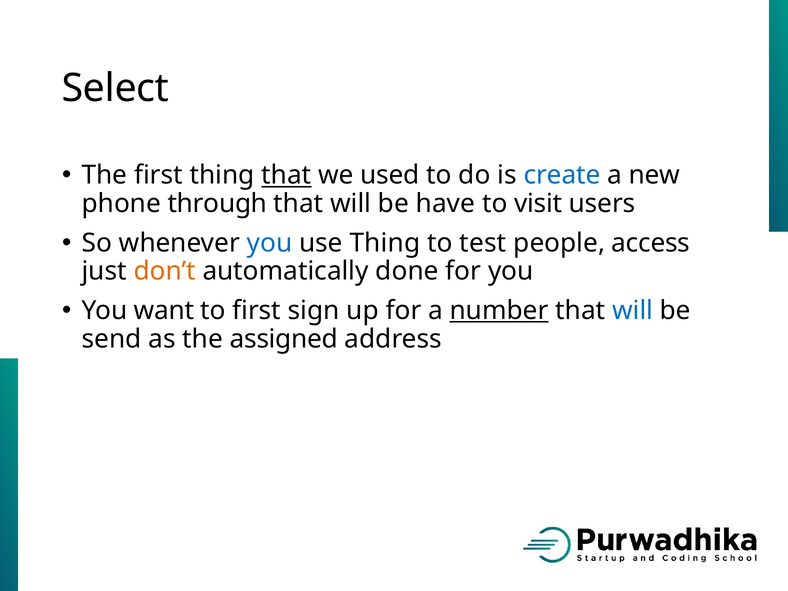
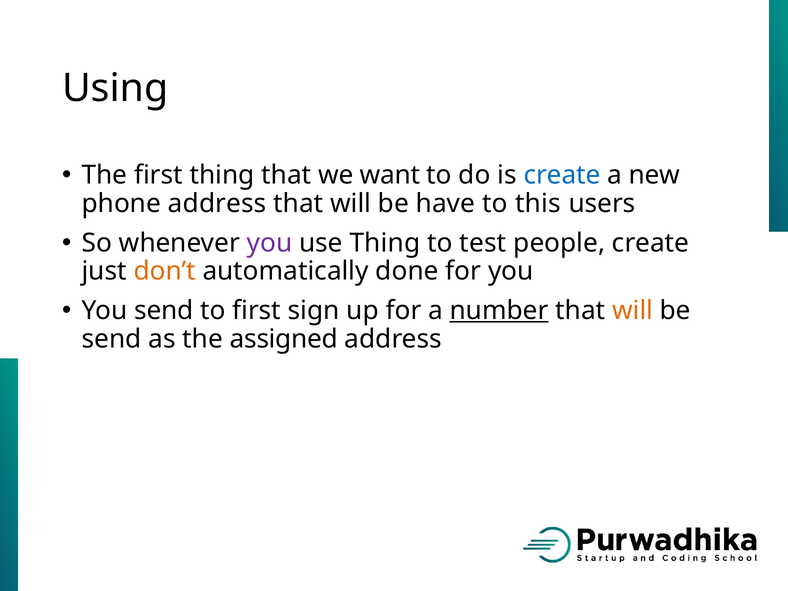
Select: Select -> Using
that at (286, 175) underline: present -> none
used: used -> want
phone through: through -> address
visit: visit -> this
you at (270, 243) colour: blue -> purple
people access: access -> create
You want: want -> send
will at (633, 311) colour: blue -> orange
